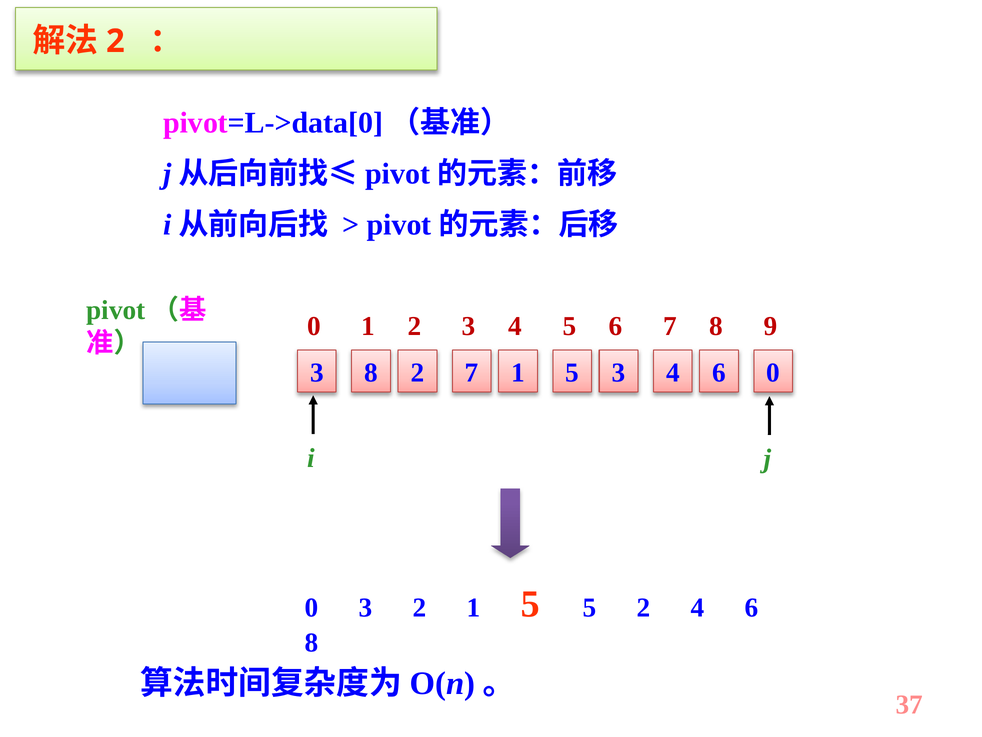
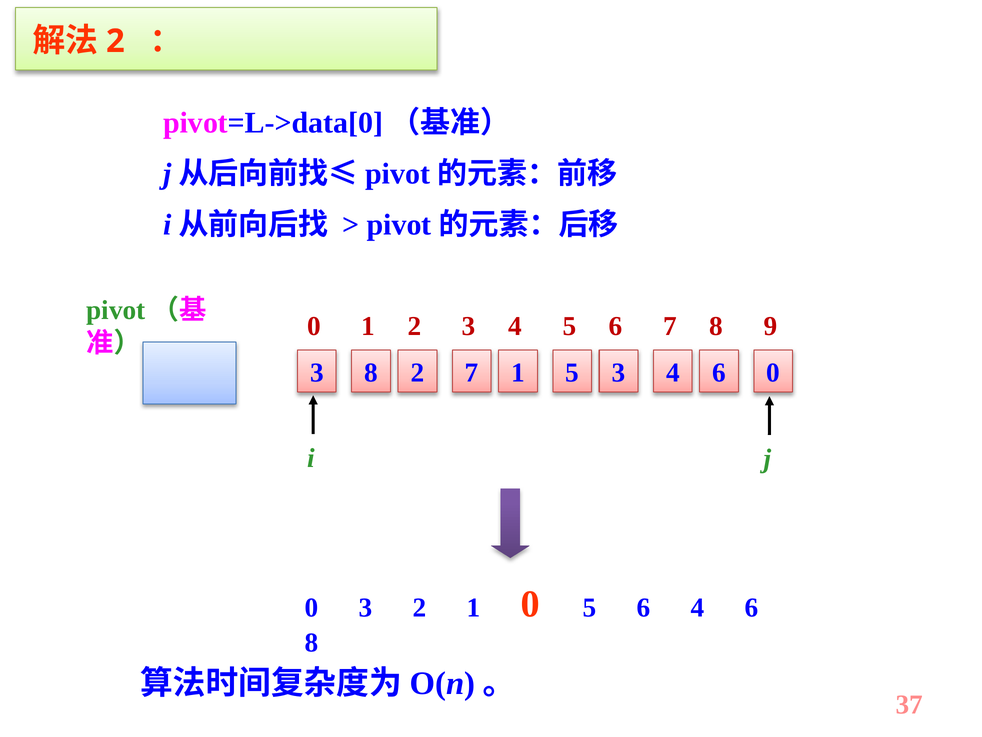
1 5: 5 -> 0
5 2: 2 -> 6
